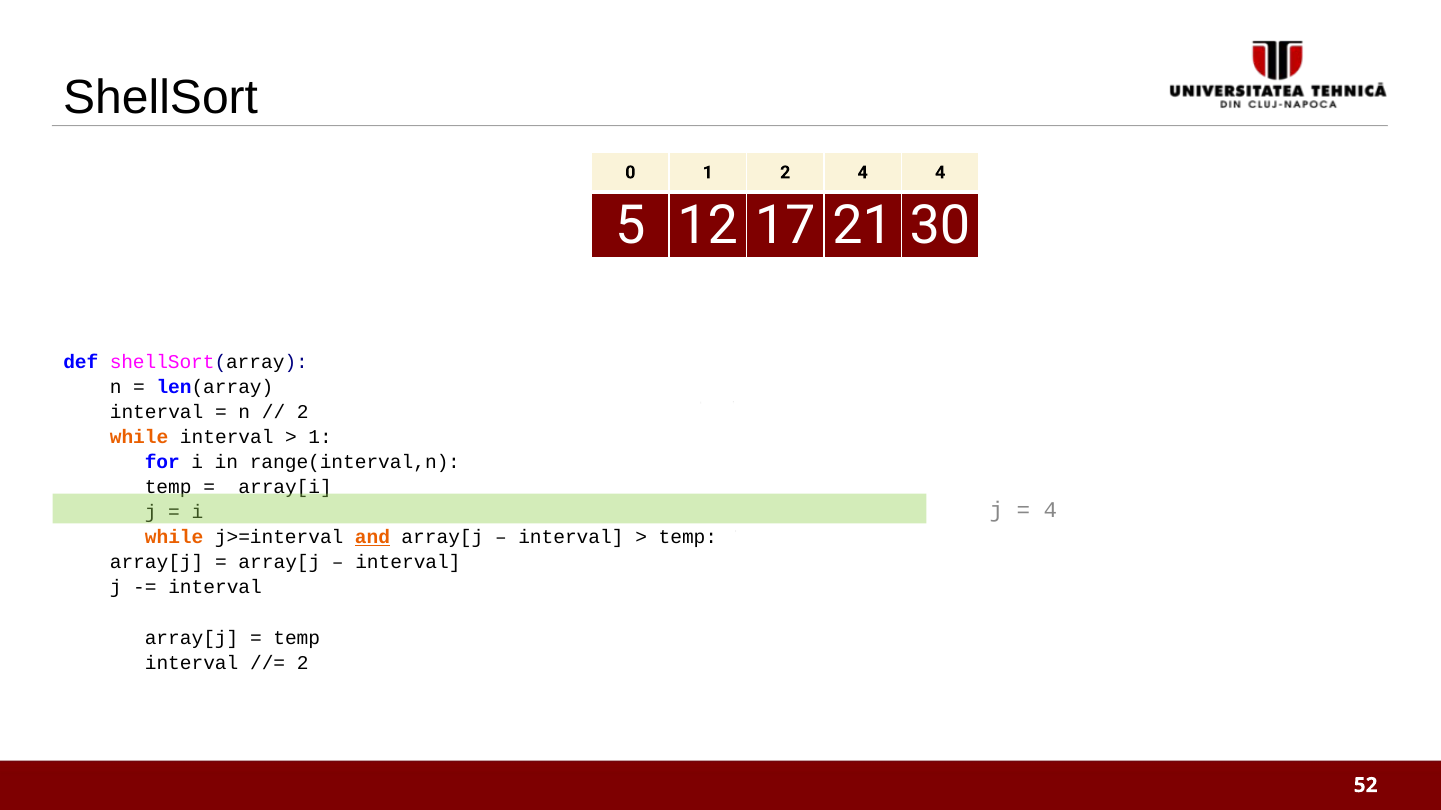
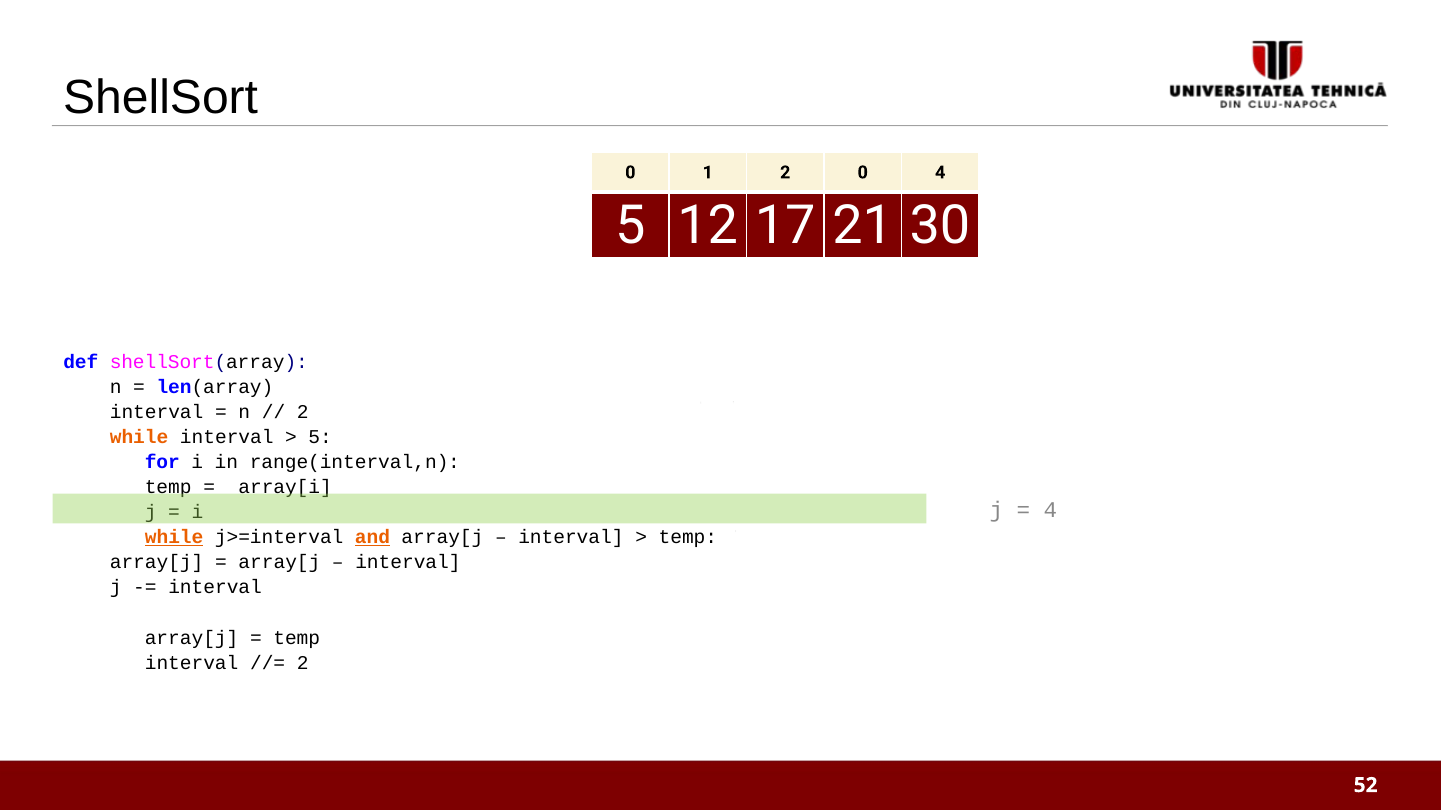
2 4: 4 -> 0
1 at (320, 438): 1 -> 5
while at (174, 538) underline: none -> present
